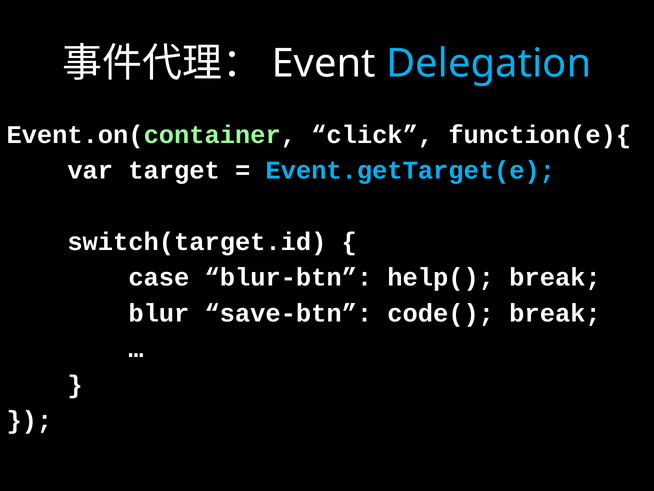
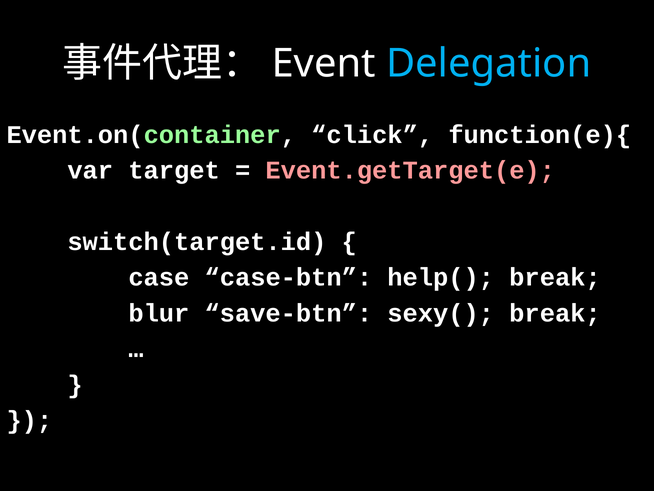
Event.getTarget(e colour: light blue -> pink
blur-btn: blur-btn -> case-btn
code(: code( -> sexy(
